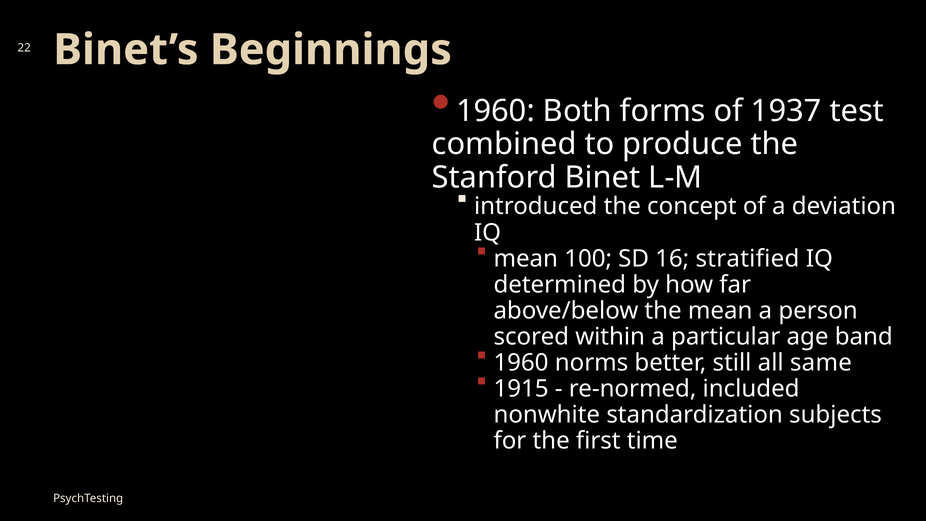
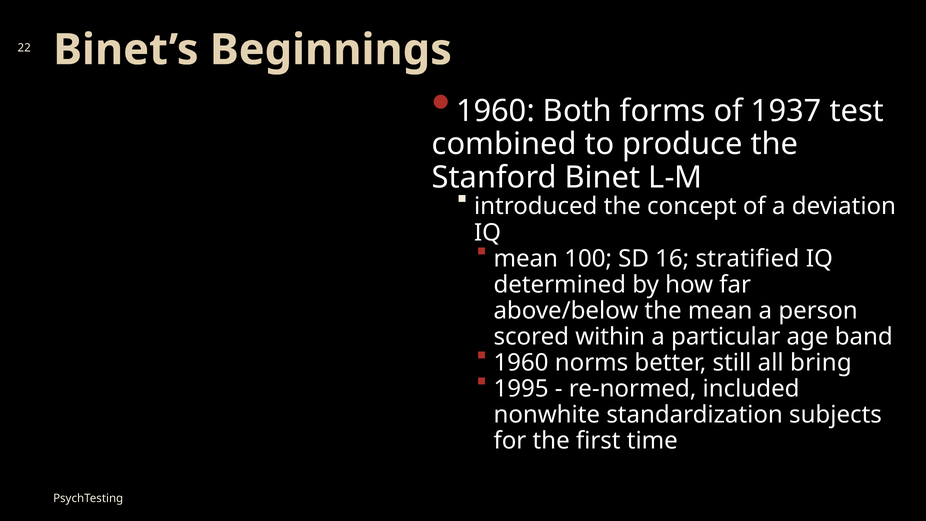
same: same -> bring
1915: 1915 -> 1995
